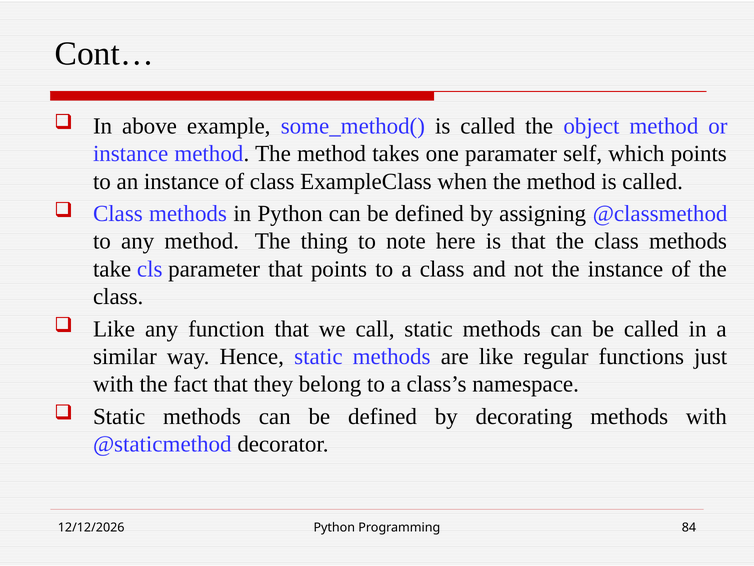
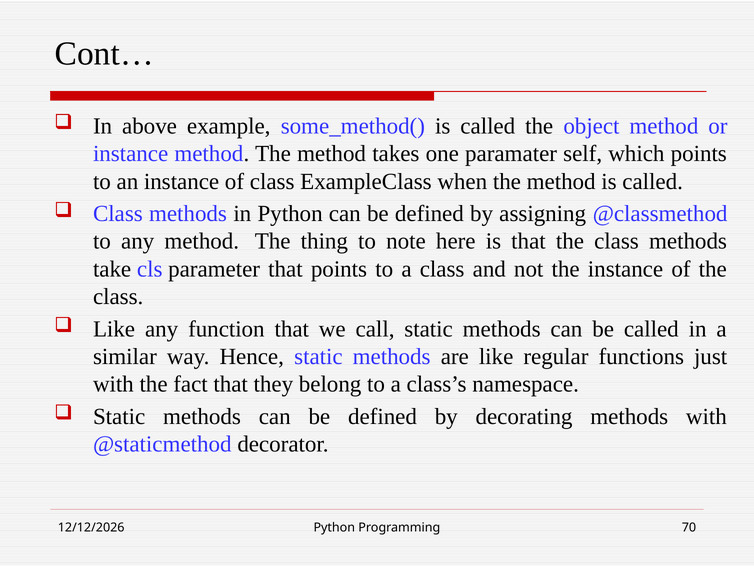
84: 84 -> 70
